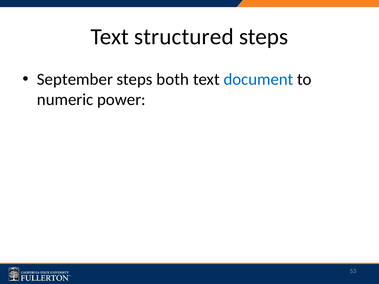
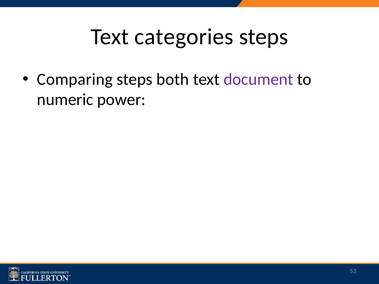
structured: structured -> categories
September: September -> Comparing
document colour: blue -> purple
